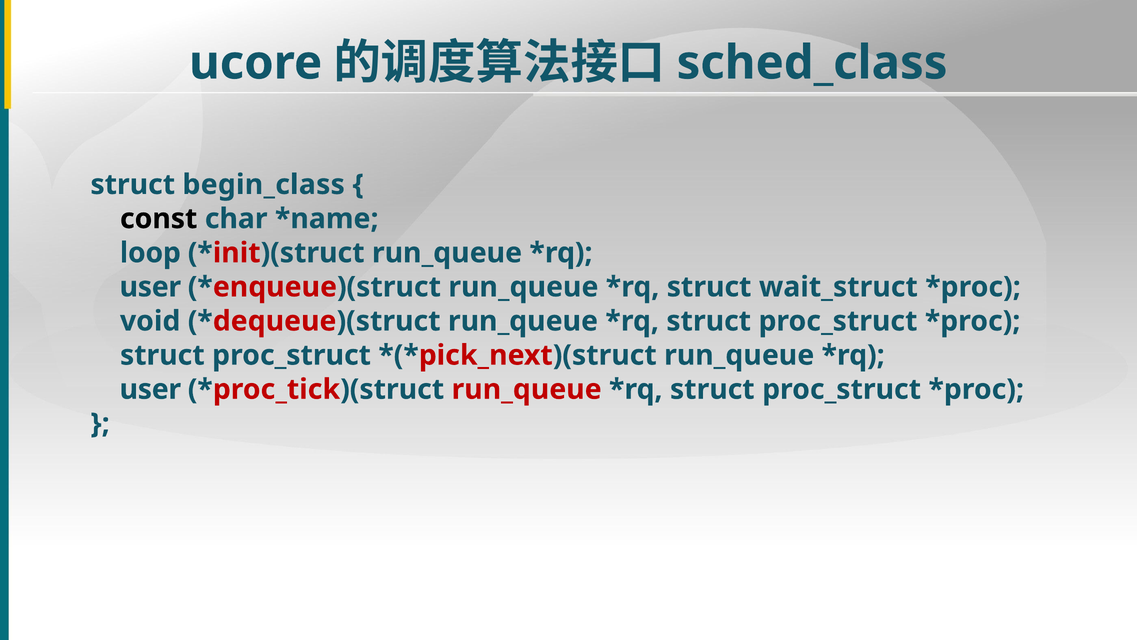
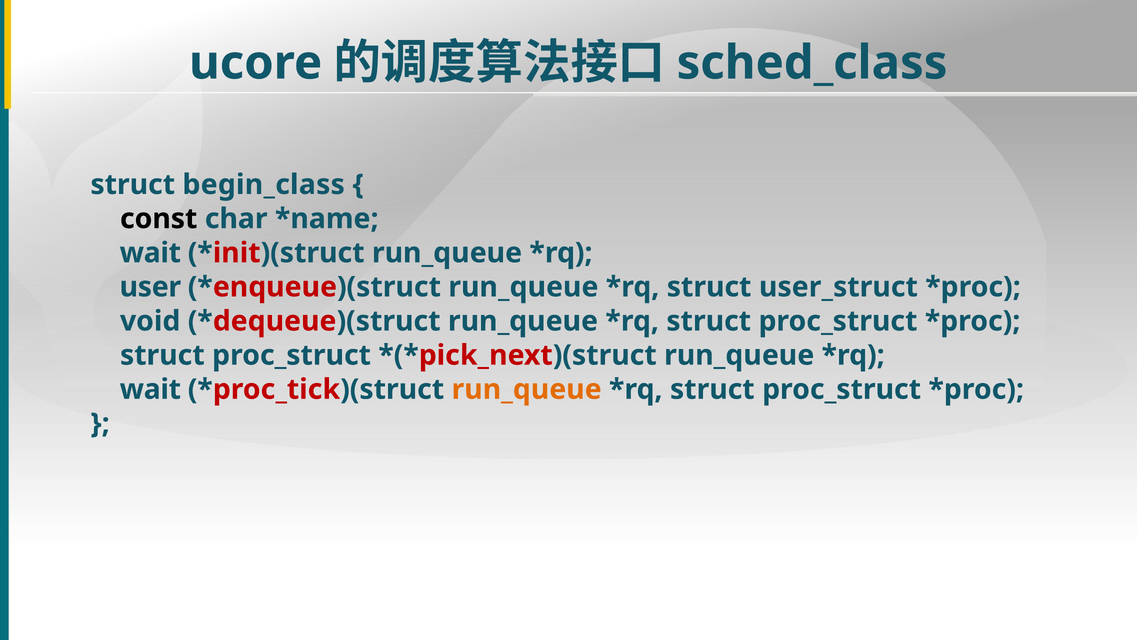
loop at (150, 253): loop -> wait
wait_struct: wait_struct -> user_struct
user at (150, 389): user -> wait
run_queue at (527, 389) colour: red -> orange
